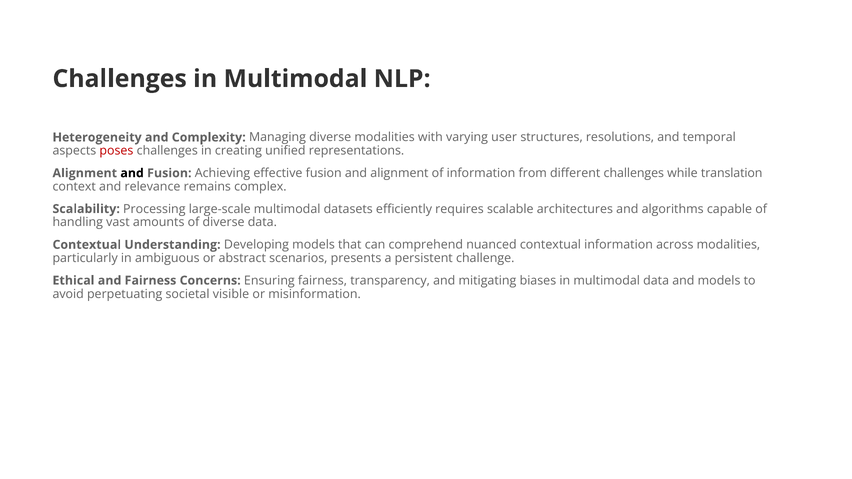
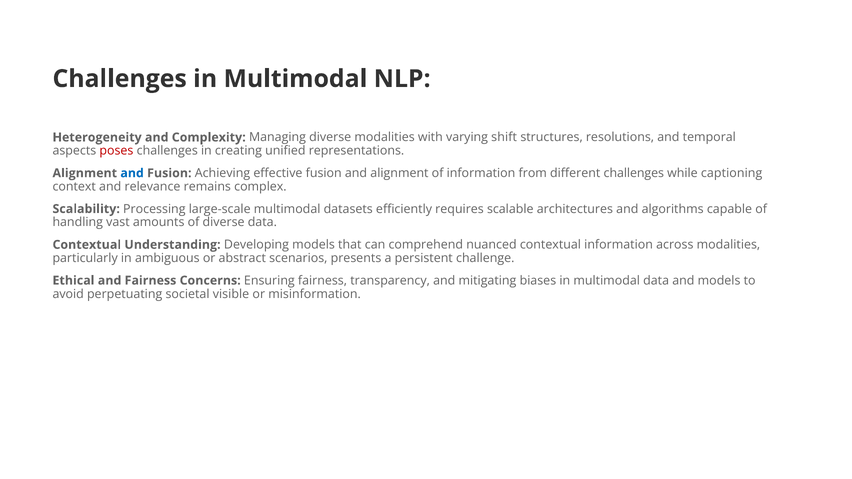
user: user -> shift
and at (132, 173) colour: black -> blue
translation: translation -> captioning
